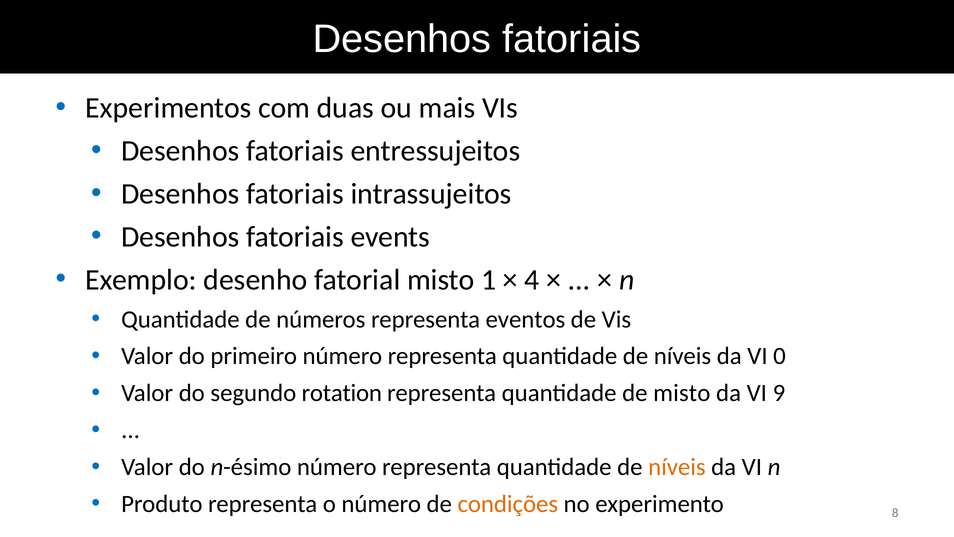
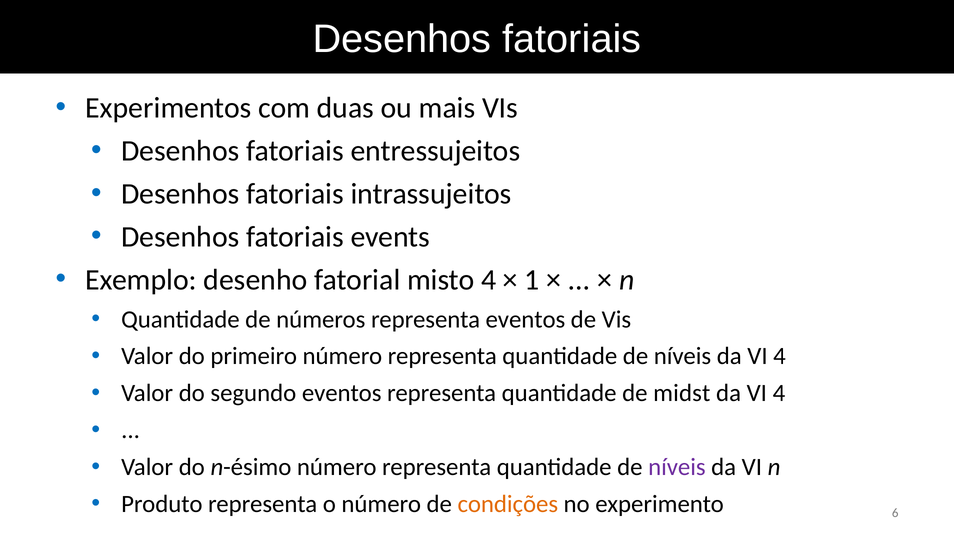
misto 1: 1 -> 4
4: 4 -> 1
níveis da VI 0: 0 -> 4
segundo rotation: rotation -> eventos
de misto: misto -> midst
9 at (779, 393): 9 -> 4
níveis at (677, 467) colour: orange -> purple
8: 8 -> 6
